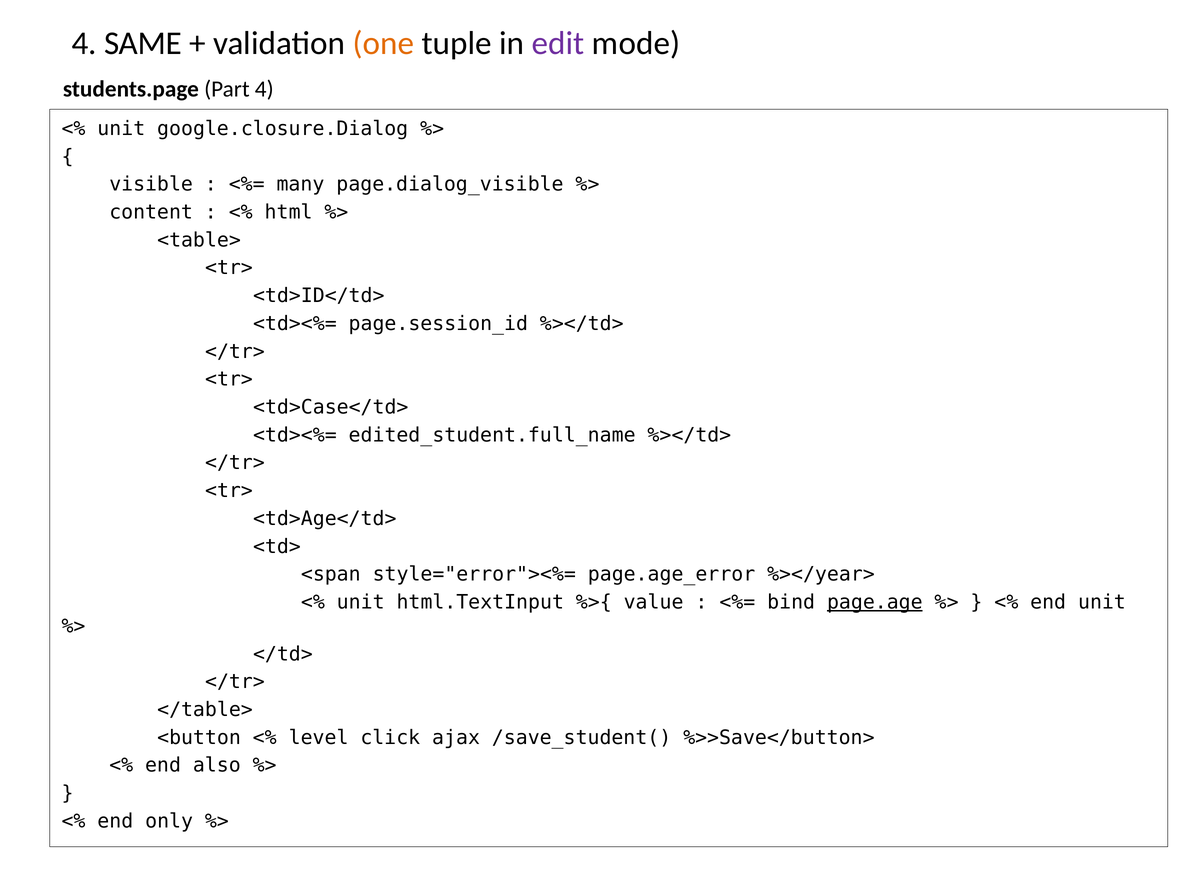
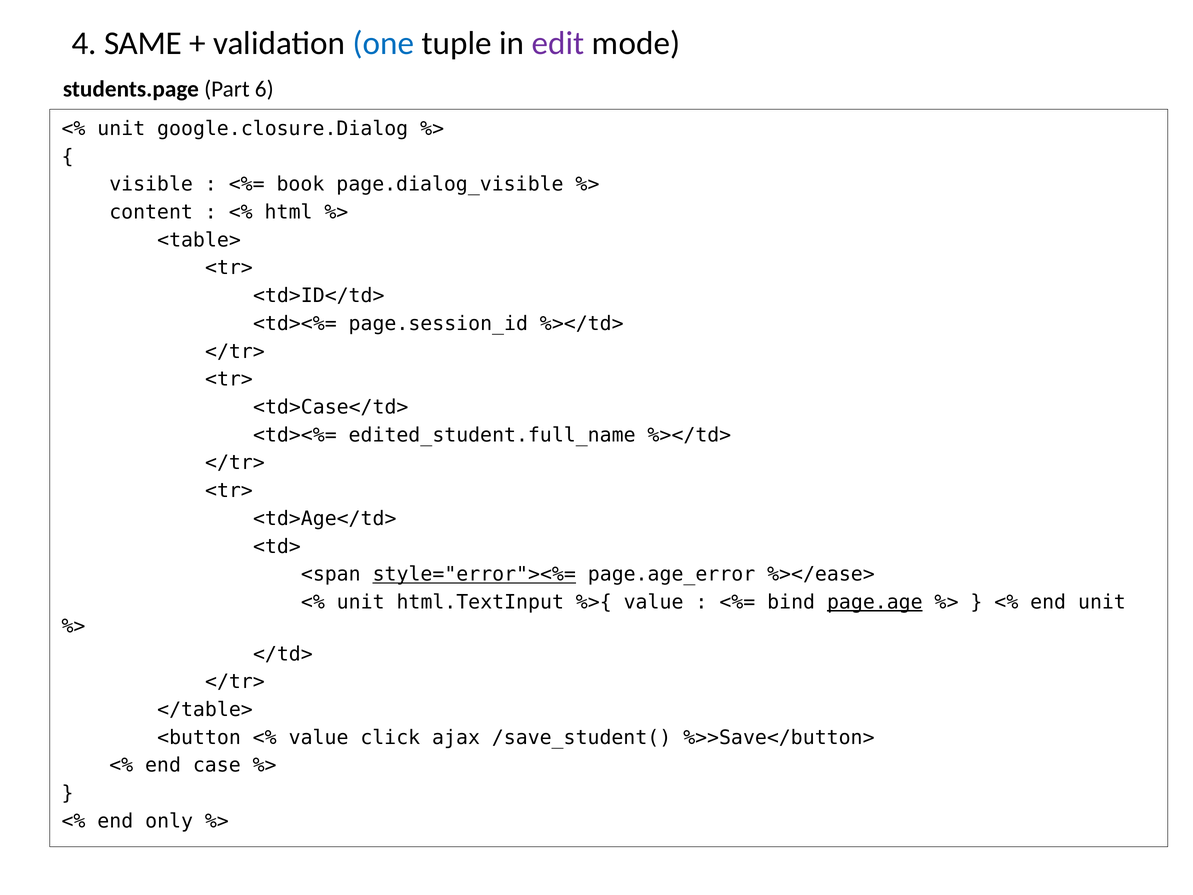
one colour: orange -> blue
Part 4: 4 -> 6
many: many -> book
style="error"><%= underline: none -> present
%></year>: %></year> -> %></ease>
level at (319, 737): level -> value
also: also -> case
